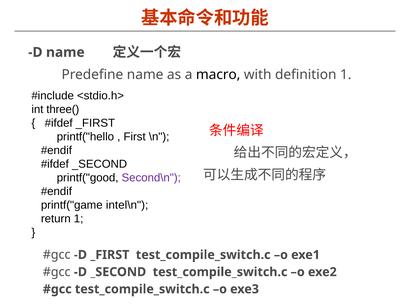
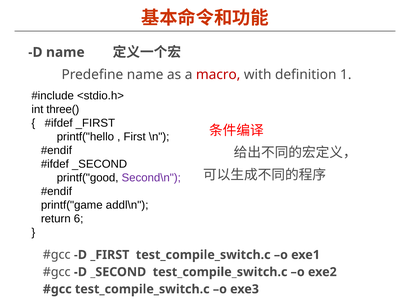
macro colour: black -> red
intel\n: intel\n -> addl\n
return 1: 1 -> 6
